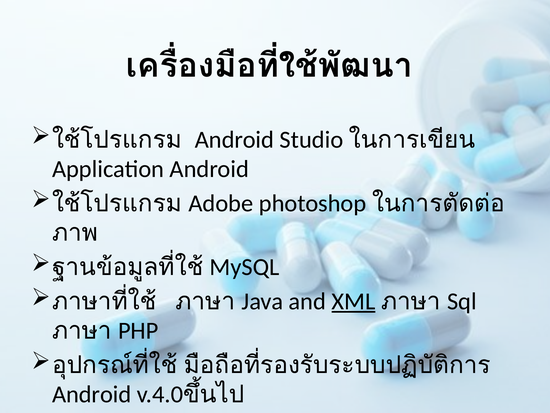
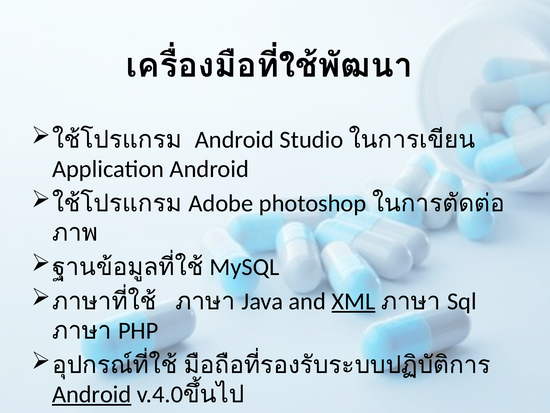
Android at (92, 394) underline: none -> present
